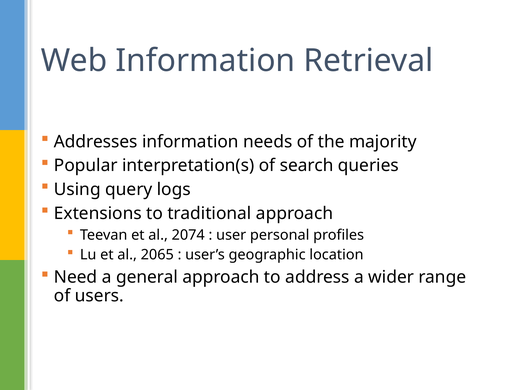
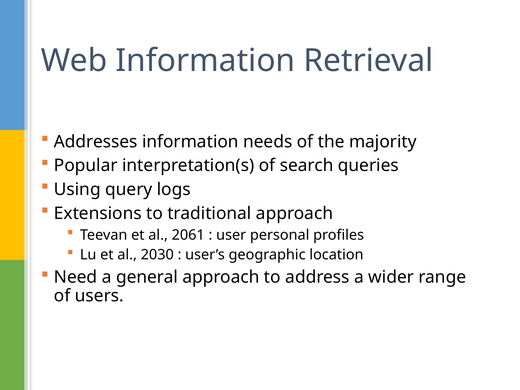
2074: 2074 -> 2061
2065: 2065 -> 2030
